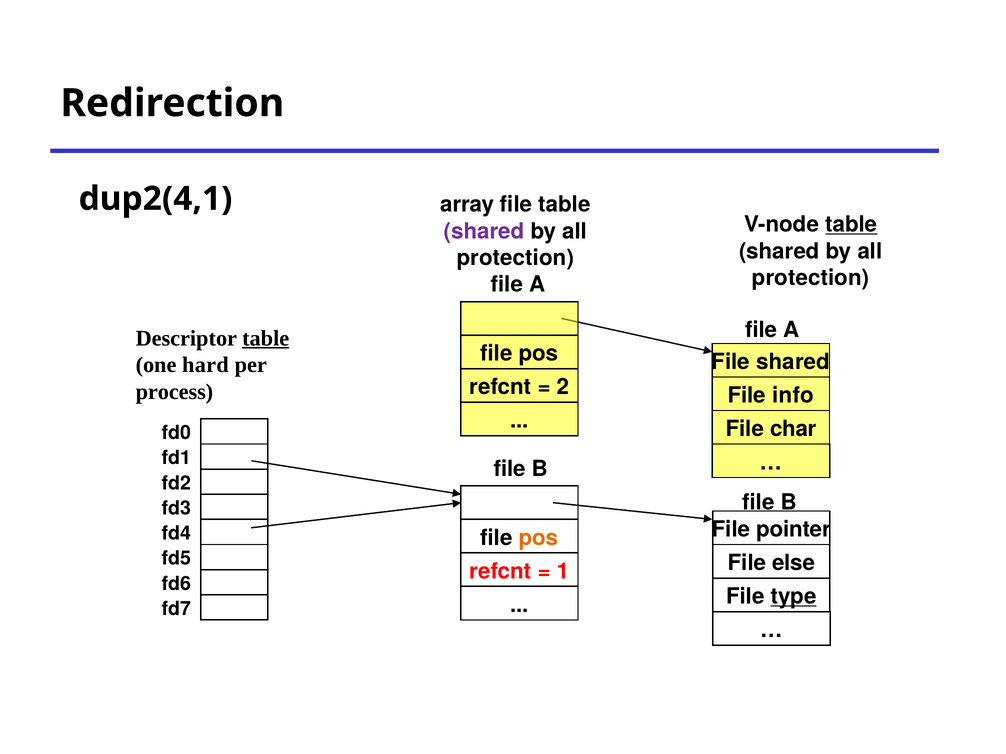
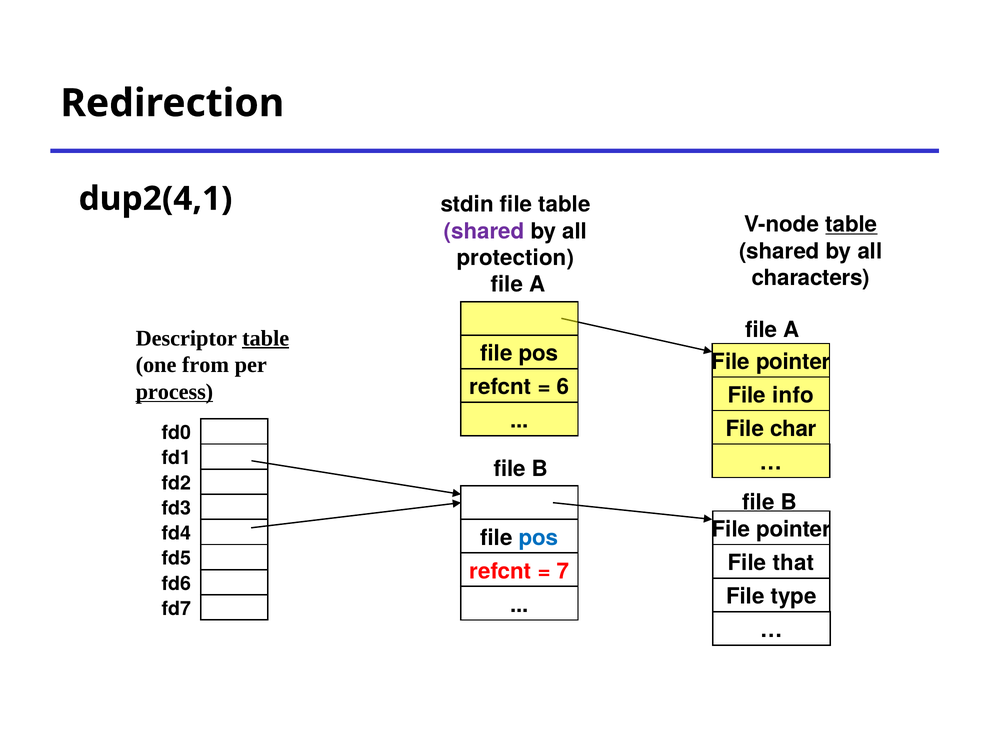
array: array -> stdin
protection at (811, 278): protection -> characters
shared at (793, 362): shared -> pointer
hard: hard -> from
2: 2 -> 6
process underline: none -> present
pos at (539, 538) colour: orange -> blue
else: else -> that
1: 1 -> 7
type underline: present -> none
